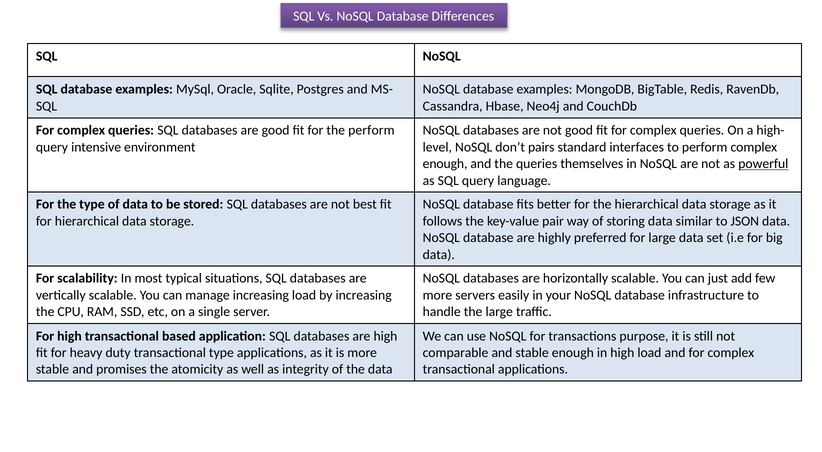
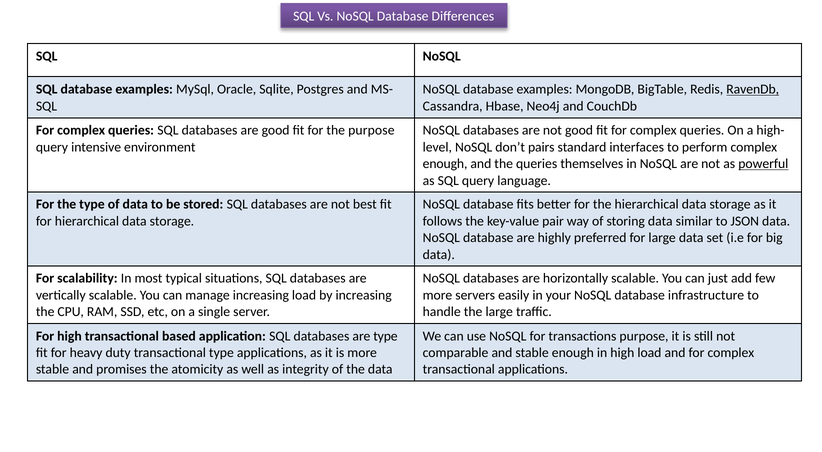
RavenDb underline: none -> present
the perform: perform -> purpose
are high: high -> type
